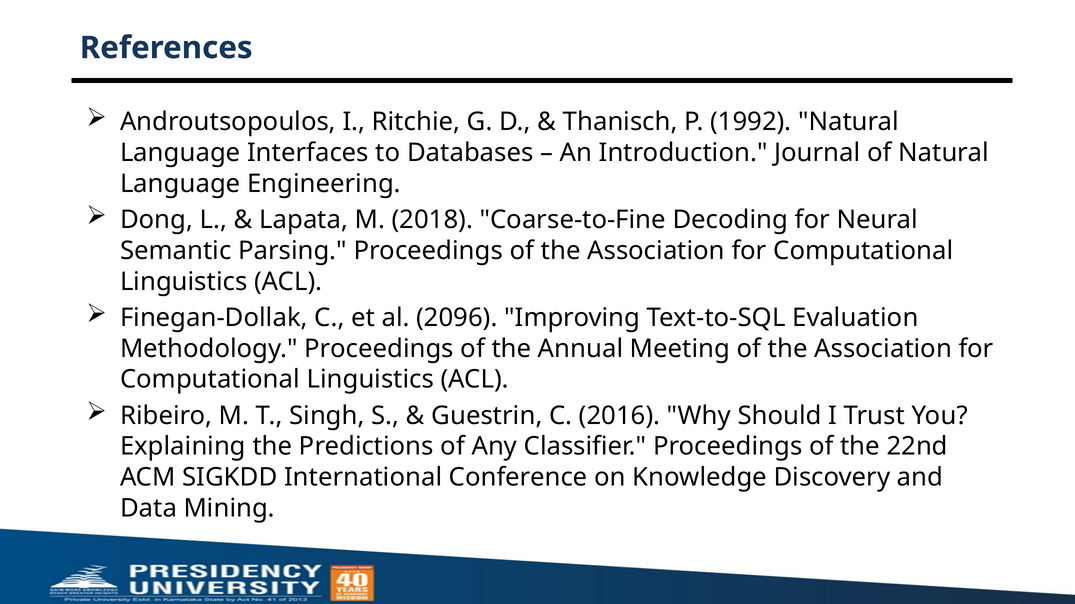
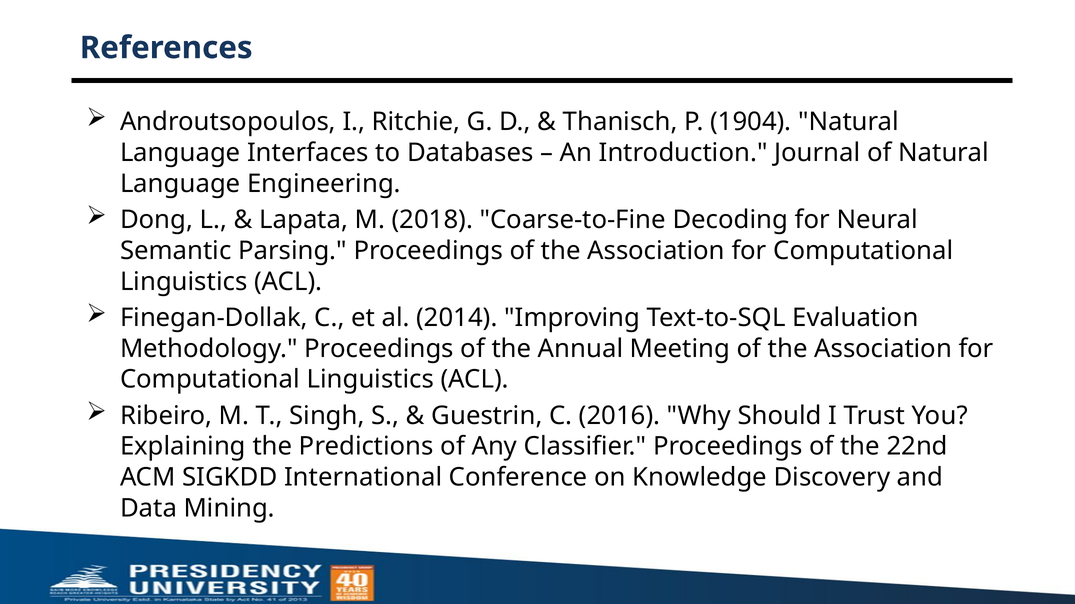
1992: 1992 -> 1904
2096: 2096 -> 2014
